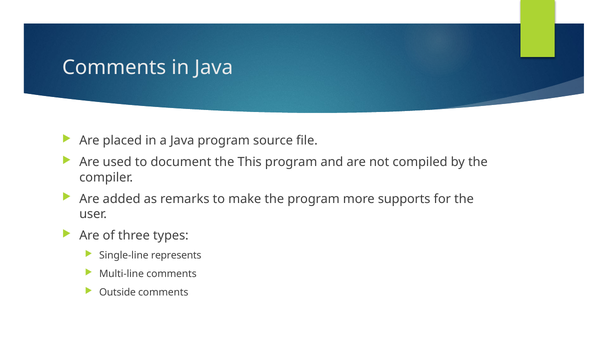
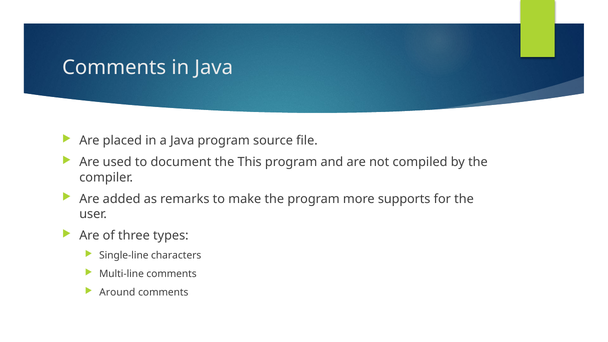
represents: represents -> characters
Outside: Outside -> Around
